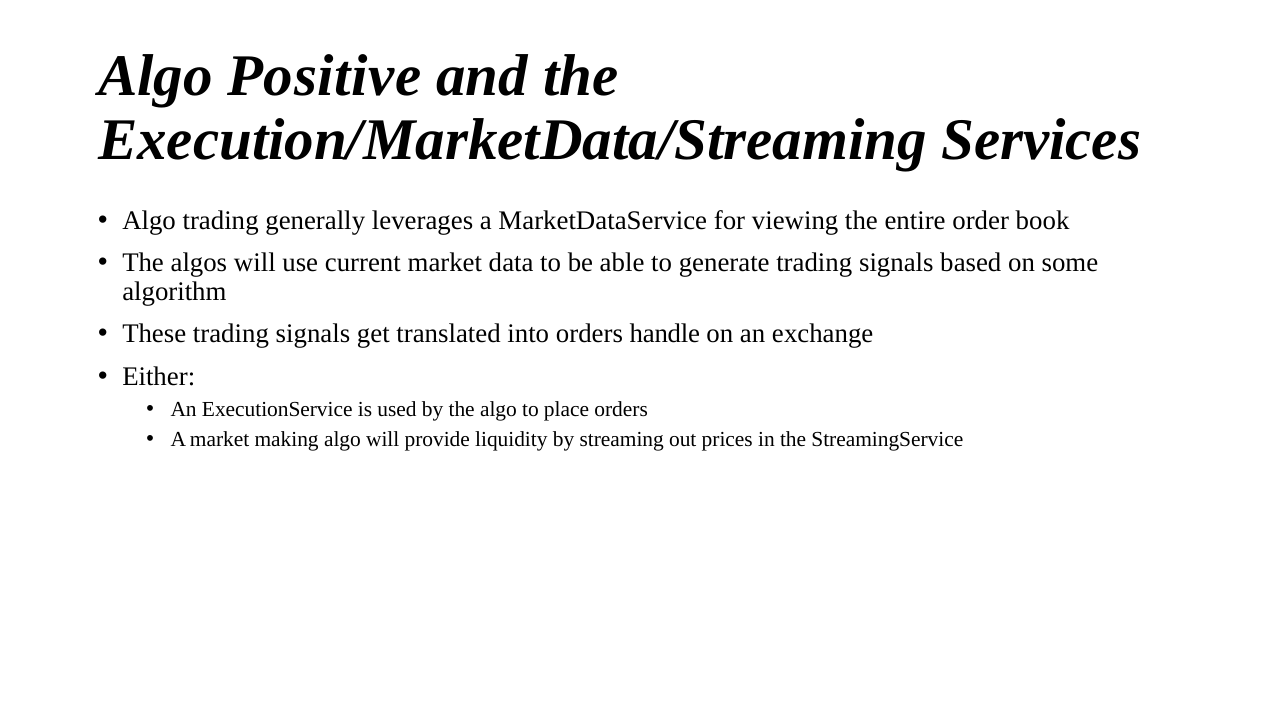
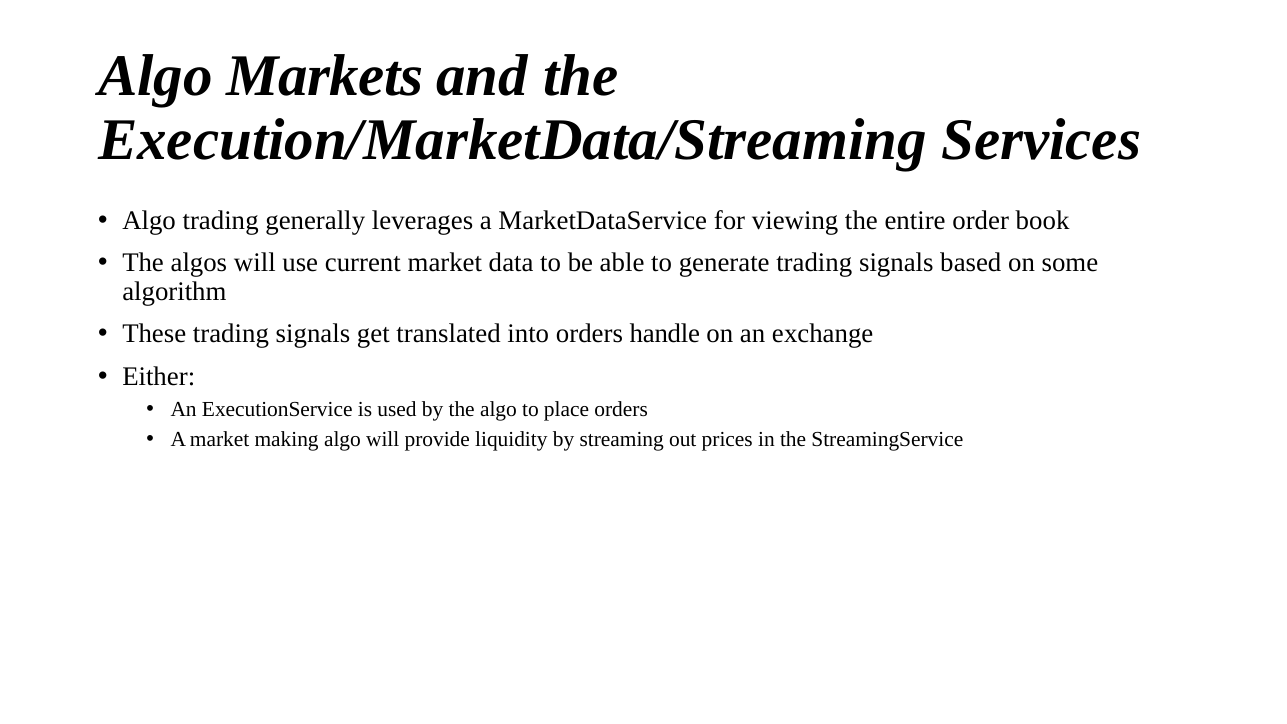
Positive: Positive -> Markets
